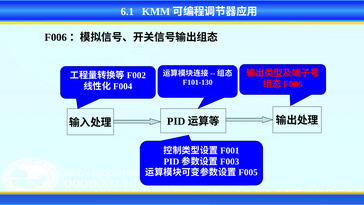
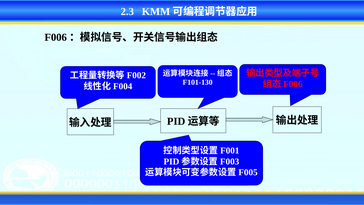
6.1: 6.1 -> 2.3
